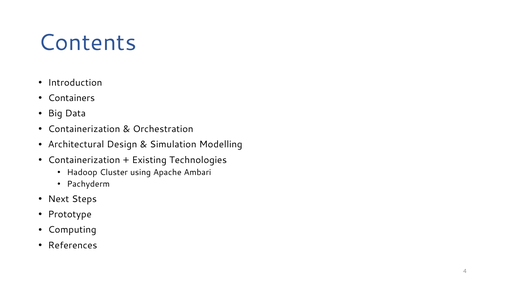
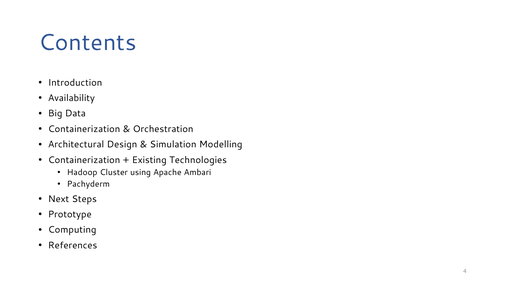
Containers: Containers -> Availability
